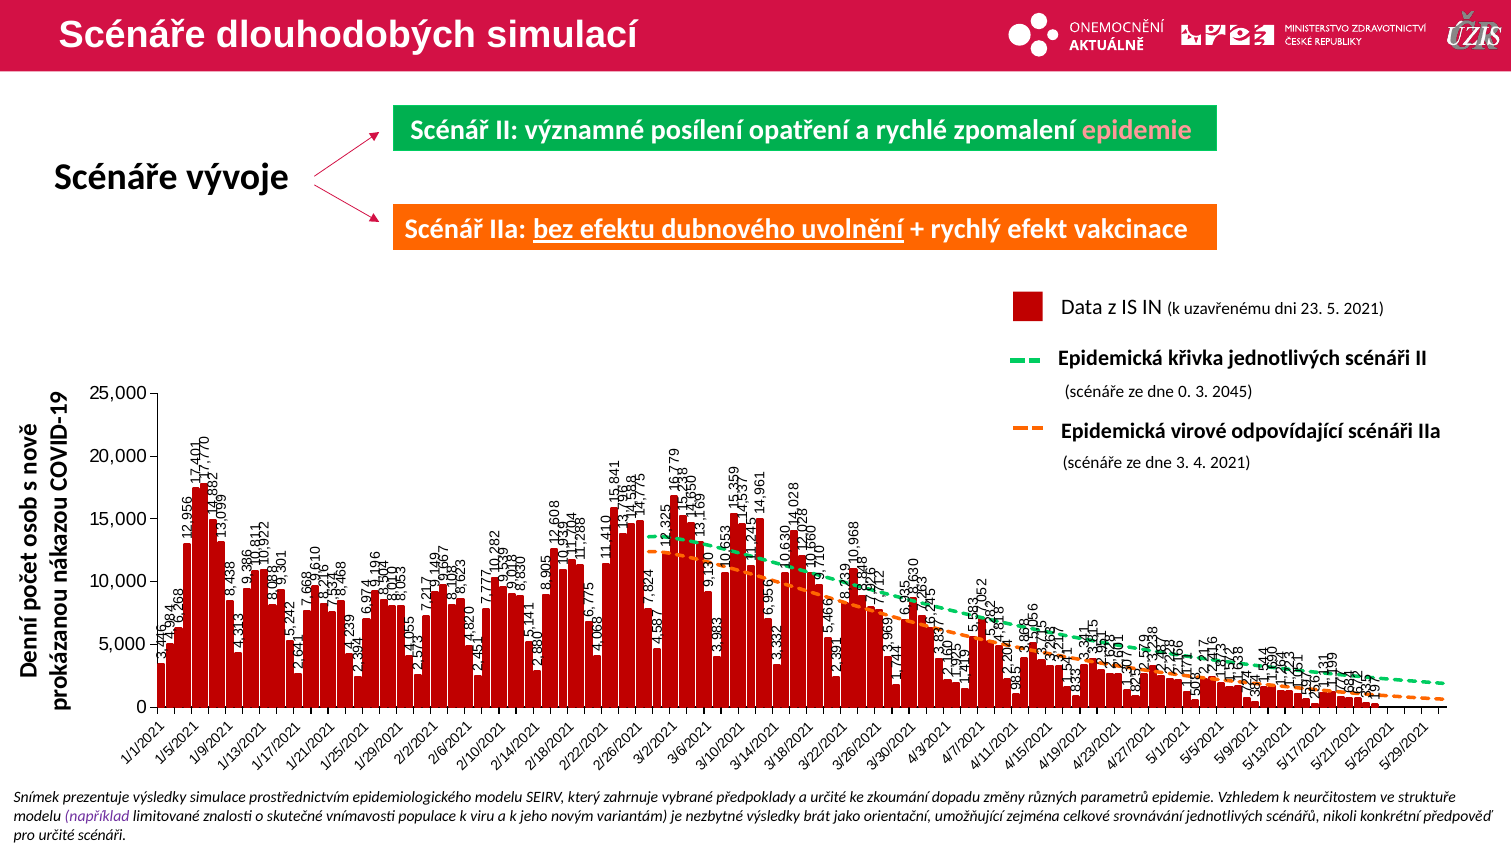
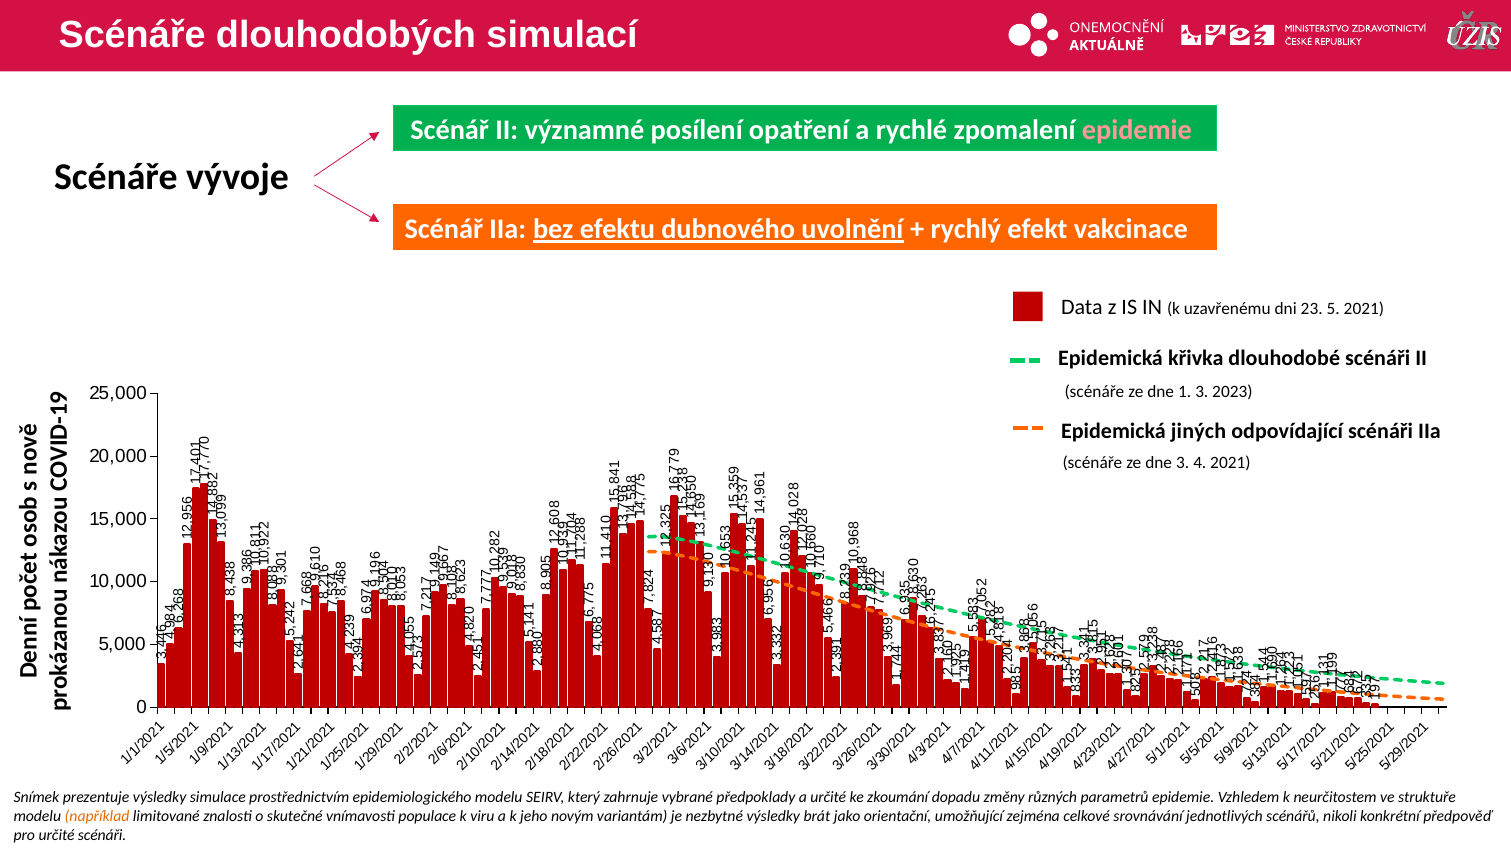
křivka jednotlivých: jednotlivých -> dlouhodobé
dne 0: 0 -> 1
2045: 2045 -> 2023
virové: virové -> jiných
například colour: purple -> orange
